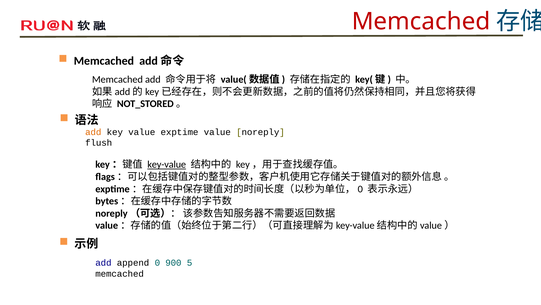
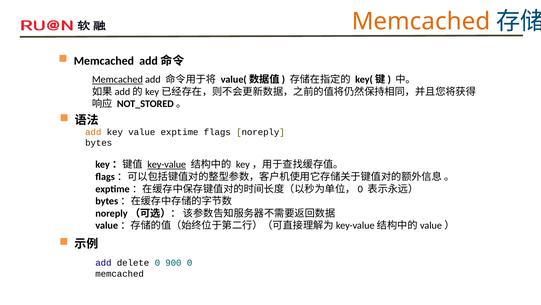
Memcached at (421, 21) colour: red -> orange
Memcached at (117, 79) underline: none -> present
exptime value: value -> flags
flush: flush -> bytes
append: append -> delete
900 5: 5 -> 0
